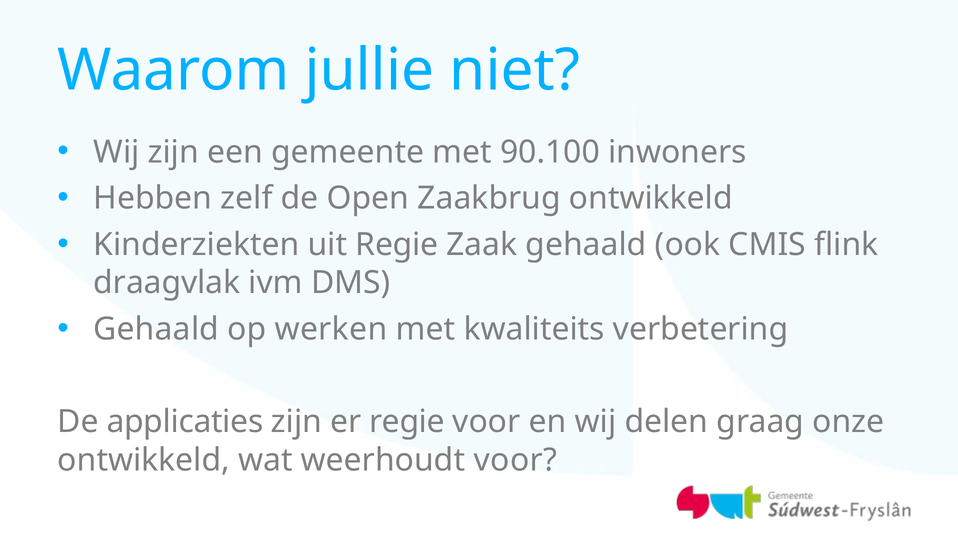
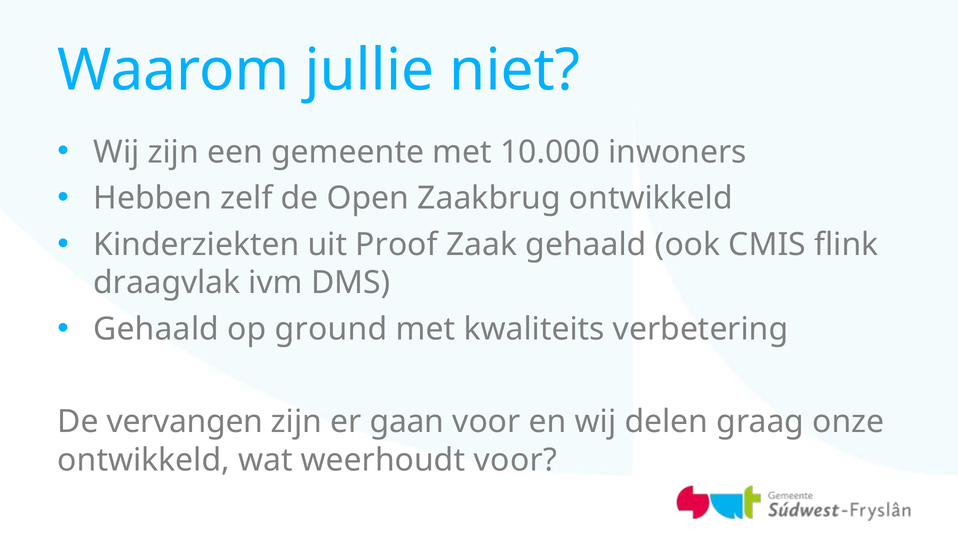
90.100: 90.100 -> 10.000
uit Regie: Regie -> Proof
werken: werken -> ground
applicaties: applicaties -> vervangen
er regie: regie -> gaan
